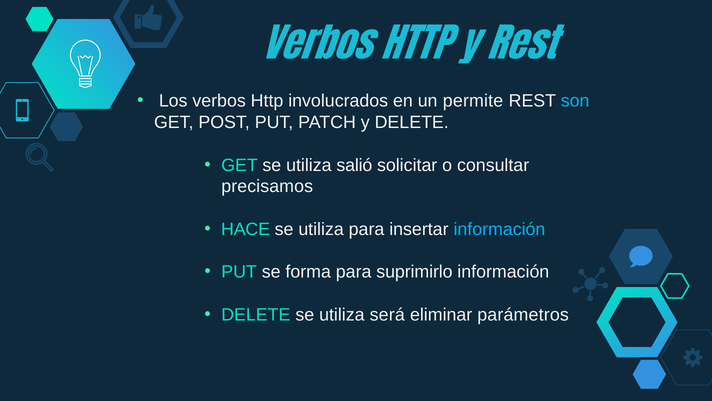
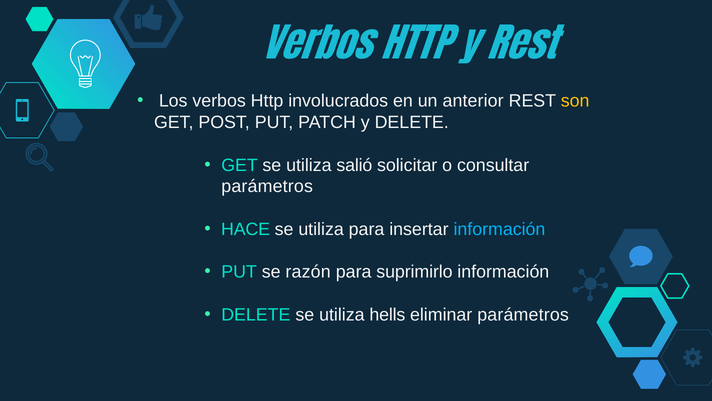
permite: permite -> anterior
son colour: light blue -> yellow
precisamos at (267, 186): precisamos -> parámetros
forma: forma -> razón
será: será -> hells
